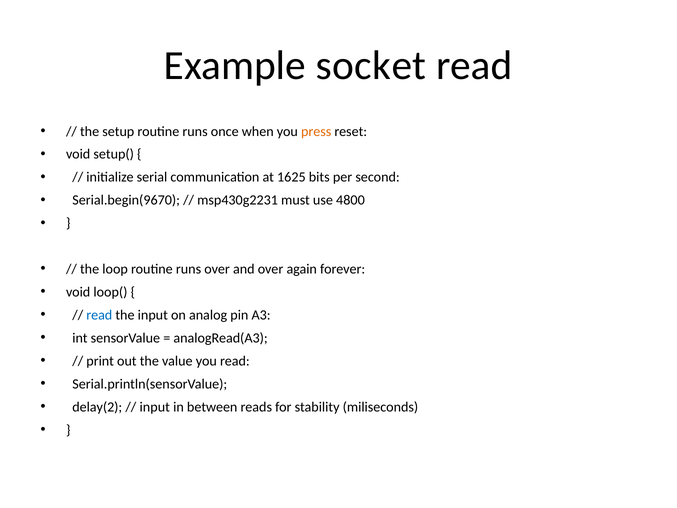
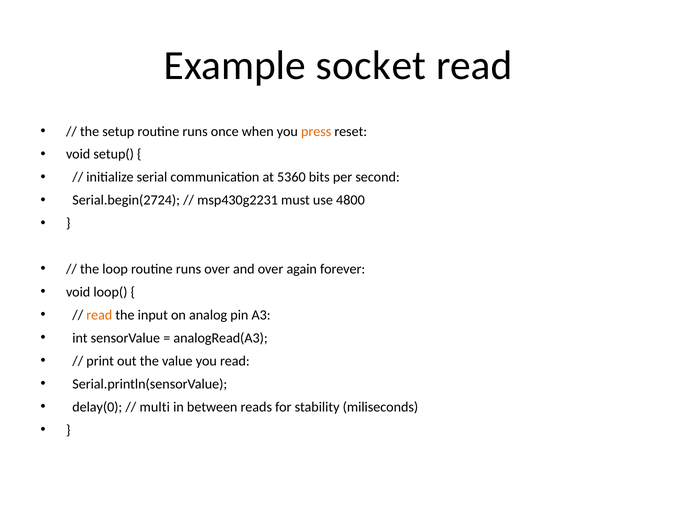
1625: 1625 -> 5360
Serial.begin(9670: Serial.begin(9670 -> Serial.begin(2724
read at (99, 315) colour: blue -> orange
delay(2: delay(2 -> delay(0
input at (155, 407): input -> multi
